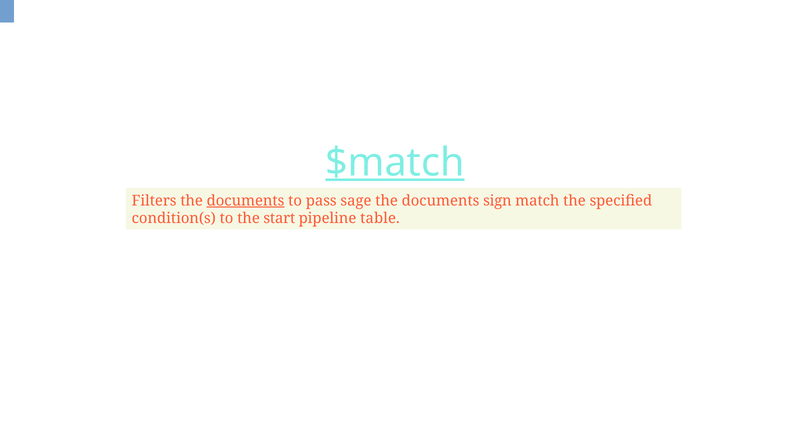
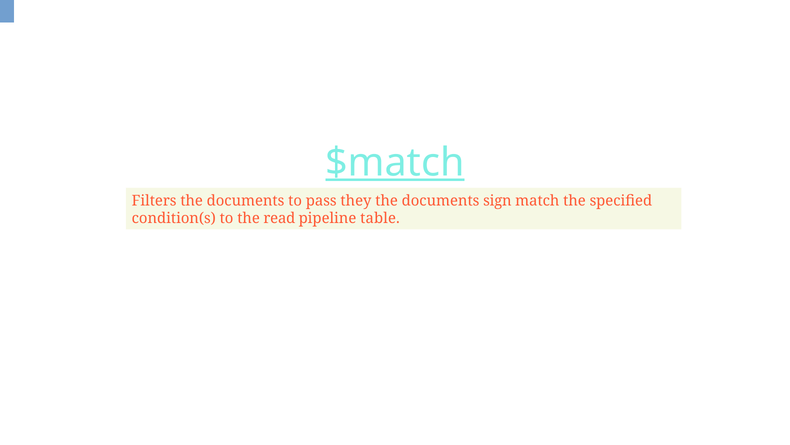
documents at (246, 200) underline: present -> none
sage: sage -> they
start: start -> read
